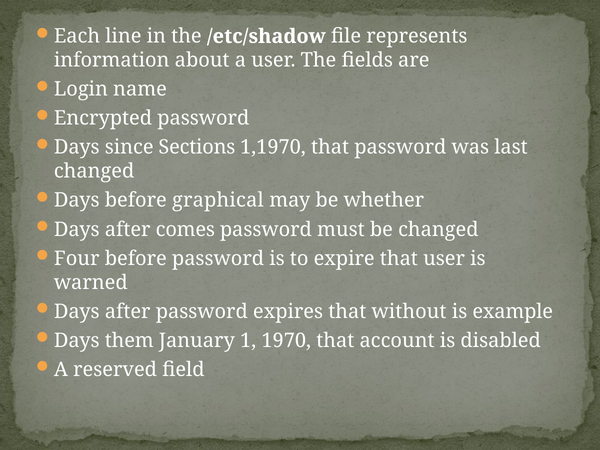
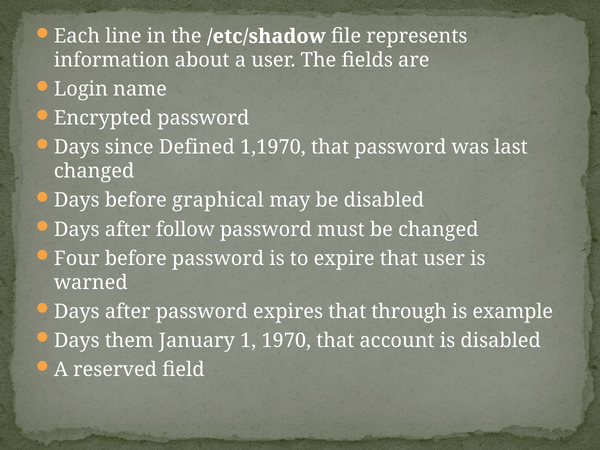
Sections: Sections -> Defined
be whether: whether -> disabled
comes: comes -> follow
without: without -> through
